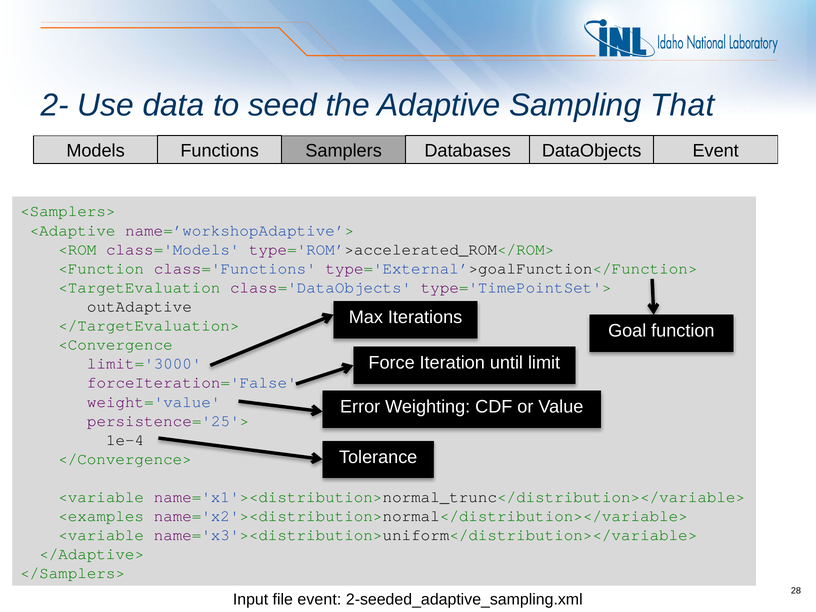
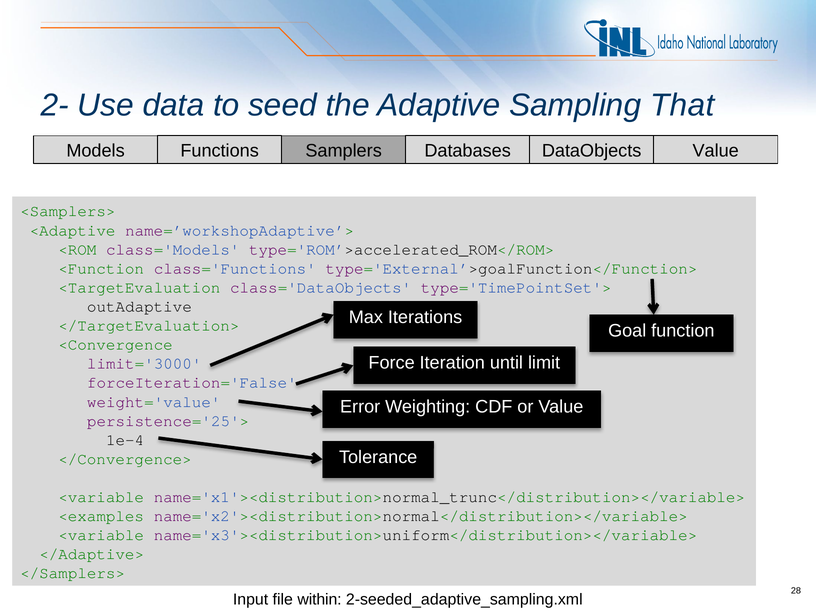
Models Event: Event -> Value
file event: event -> within
